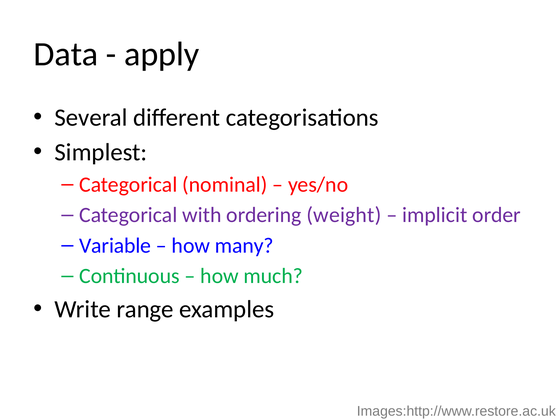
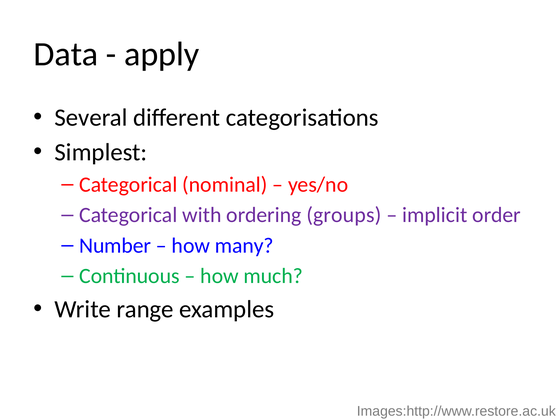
weight: weight -> groups
Variable: Variable -> Number
